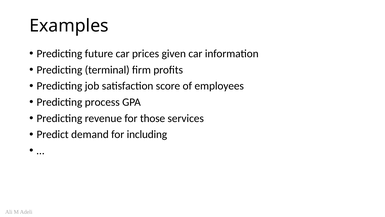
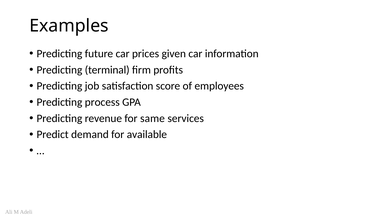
those: those -> same
including: including -> available
